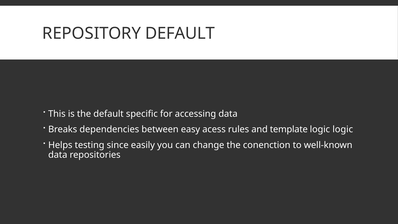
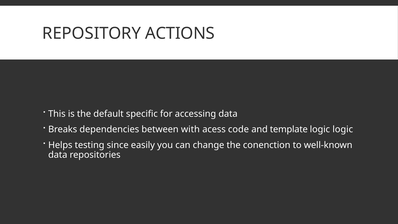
REPOSITORY DEFAULT: DEFAULT -> ACTIONS
easy: easy -> with
rules: rules -> code
